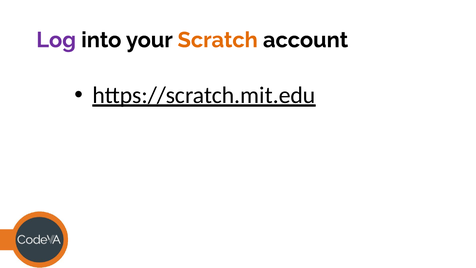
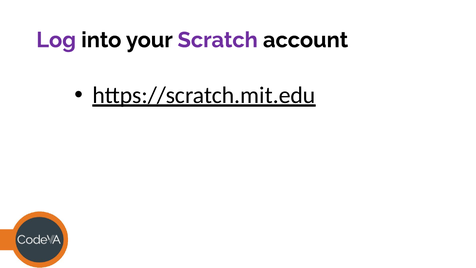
Scratch colour: orange -> purple
